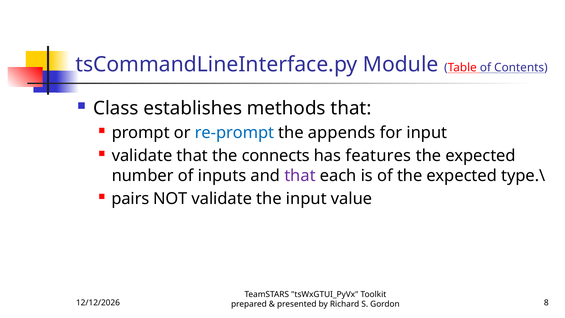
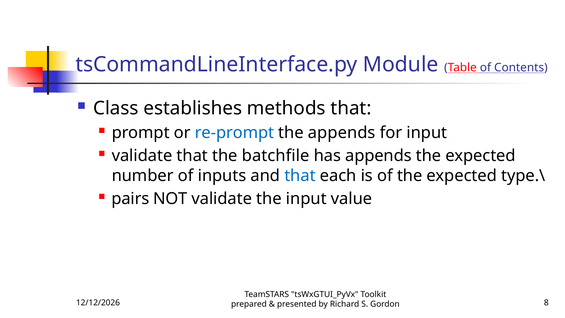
connects: connects -> batchfile
has features: features -> appends
that at (300, 175) colour: purple -> blue
